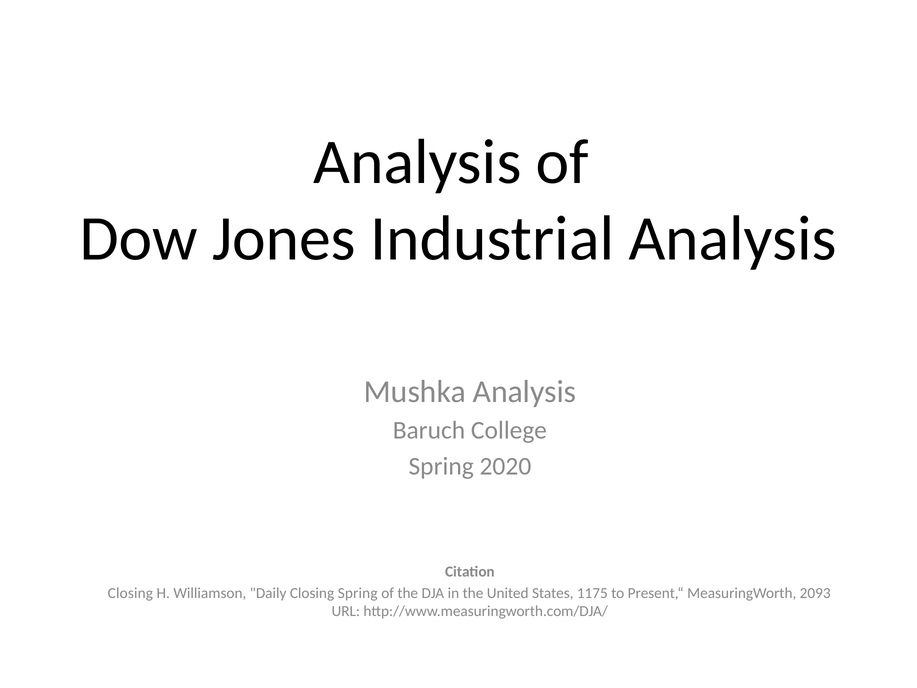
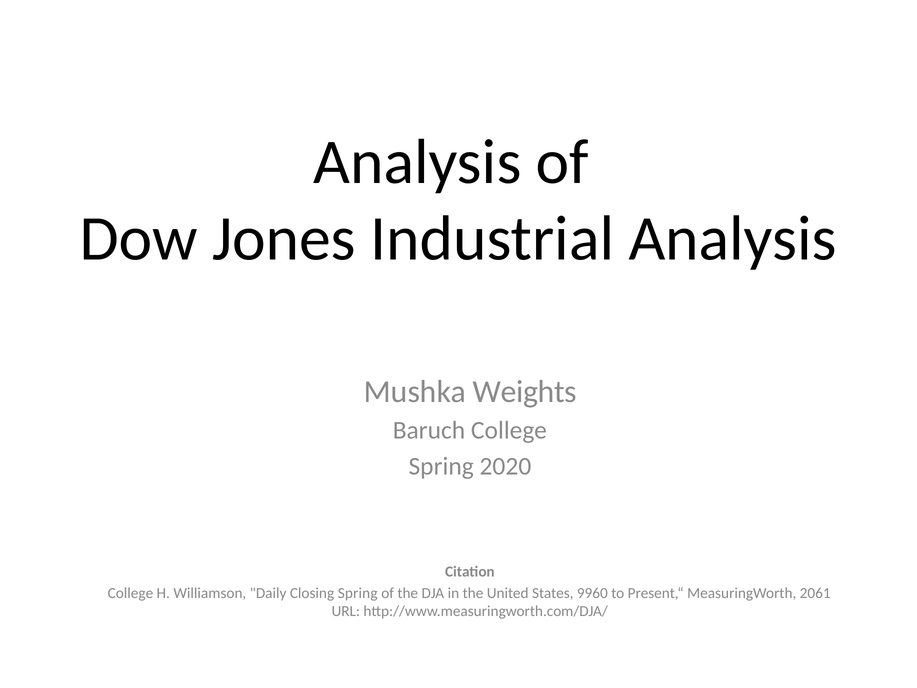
Mushka Analysis: Analysis -> Weights
Closing at (130, 593): Closing -> College
1175: 1175 -> 9960
2093: 2093 -> 2061
